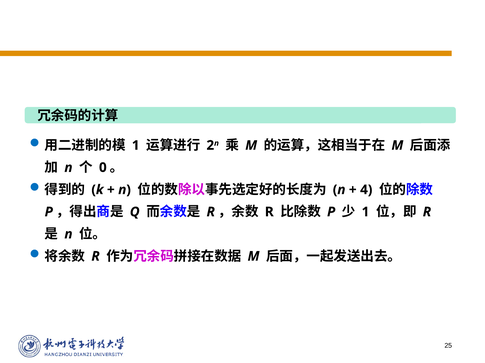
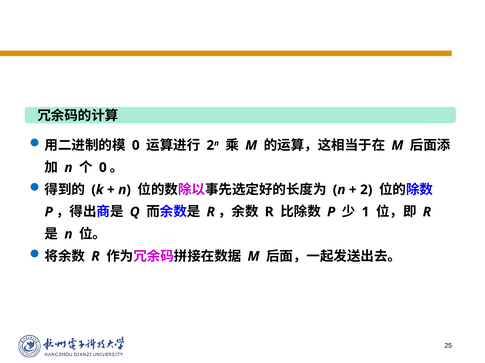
1 at (136, 146): 1 -> 0
4: 4 -> 2
